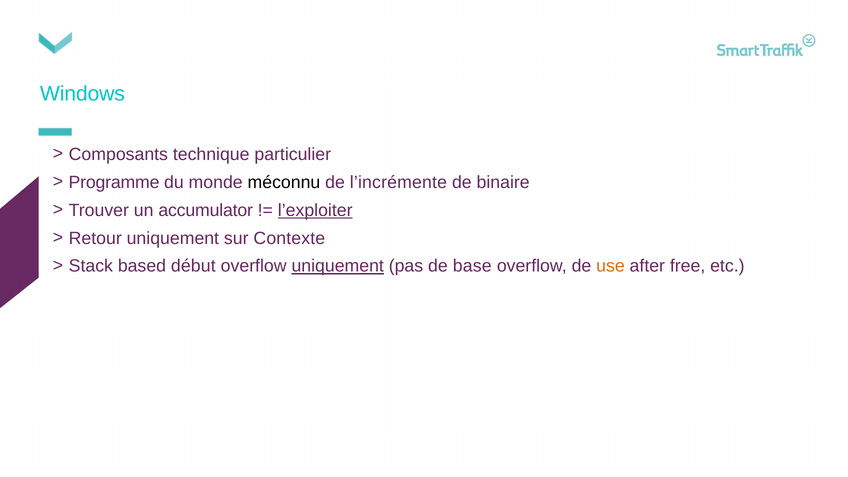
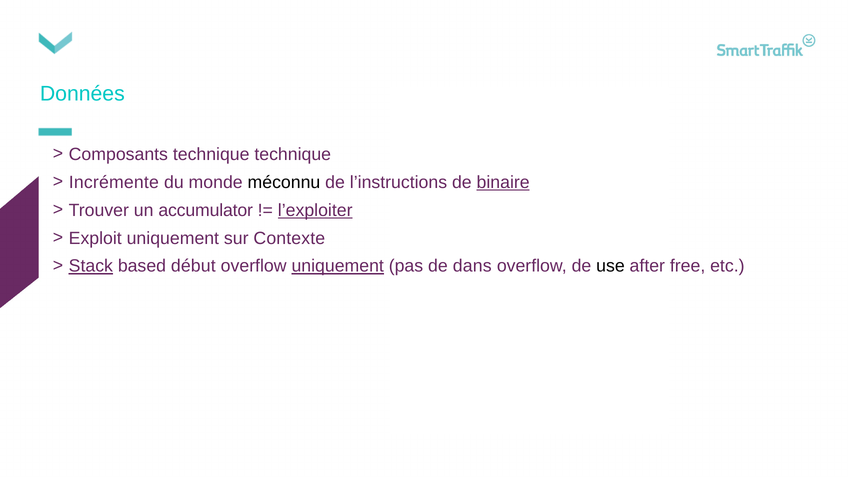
Windows: Windows -> Données
technique particulier: particulier -> technique
Programme: Programme -> Incrémente
l’incrémente: l’incrémente -> l’instructions
binaire underline: none -> present
Retour: Retour -> Exploit
Stack underline: none -> present
base: base -> dans
use colour: orange -> black
